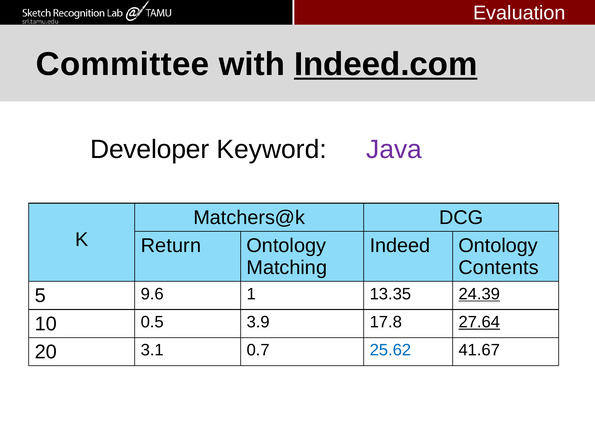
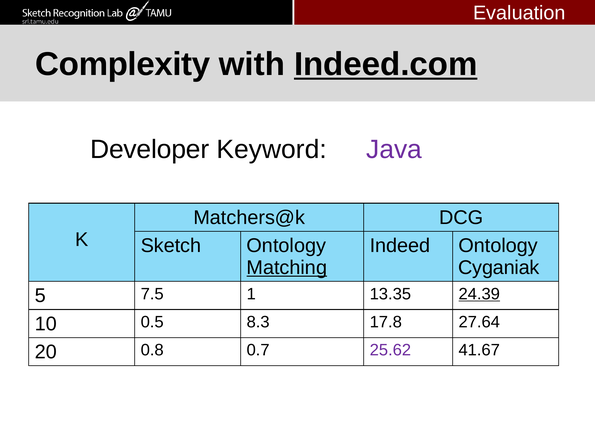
Committee: Committee -> Complexity
Return: Return -> Sketch
Matching underline: none -> present
Contents: Contents -> Cyganiak
9.6: 9.6 -> 7.5
3.9: 3.9 -> 8.3
27.64 underline: present -> none
3.1: 3.1 -> 0.8
25.62 colour: blue -> purple
